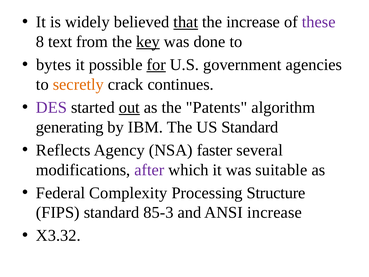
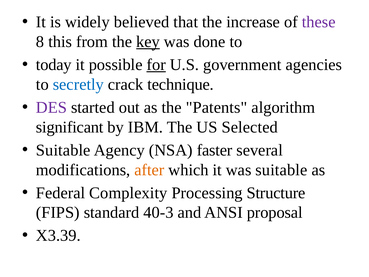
that underline: present -> none
text: text -> this
bytes: bytes -> today
secretly colour: orange -> blue
continues: continues -> technique
out underline: present -> none
generating: generating -> significant
US Standard: Standard -> Selected
Reflects at (63, 150): Reflects -> Suitable
after colour: purple -> orange
85-3: 85-3 -> 40-3
ANSI increase: increase -> proposal
X3.32: X3.32 -> X3.39
